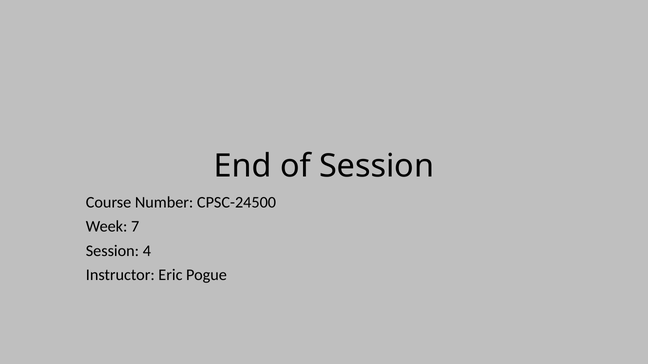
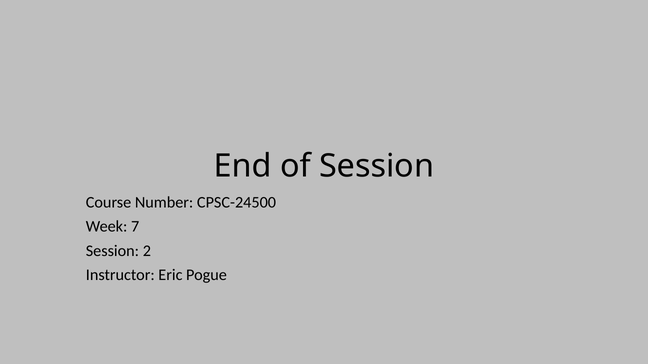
4: 4 -> 2
